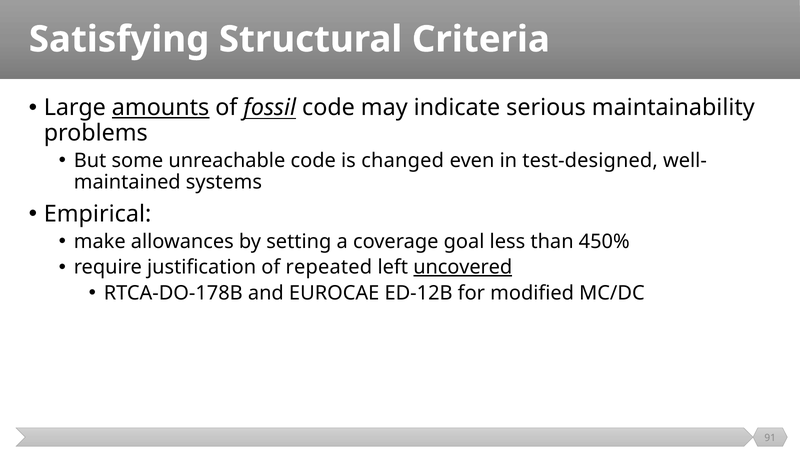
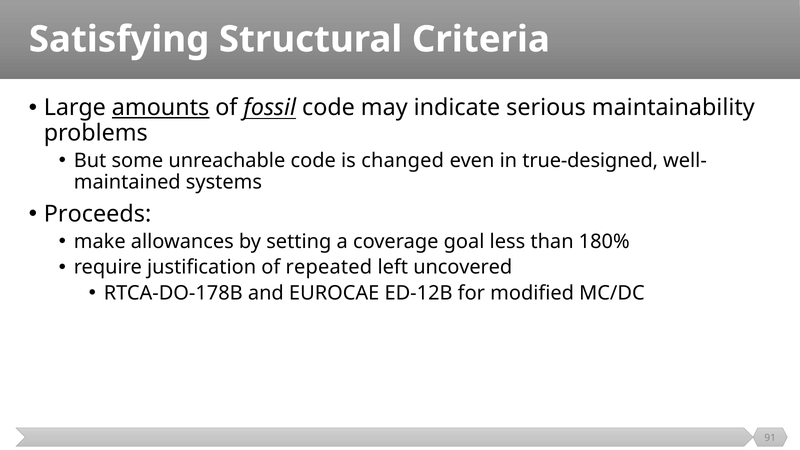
test-designed: test-designed -> true-designed
Empirical: Empirical -> Proceeds
450%: 450% -> 180%
uncovered underline: present -> none
